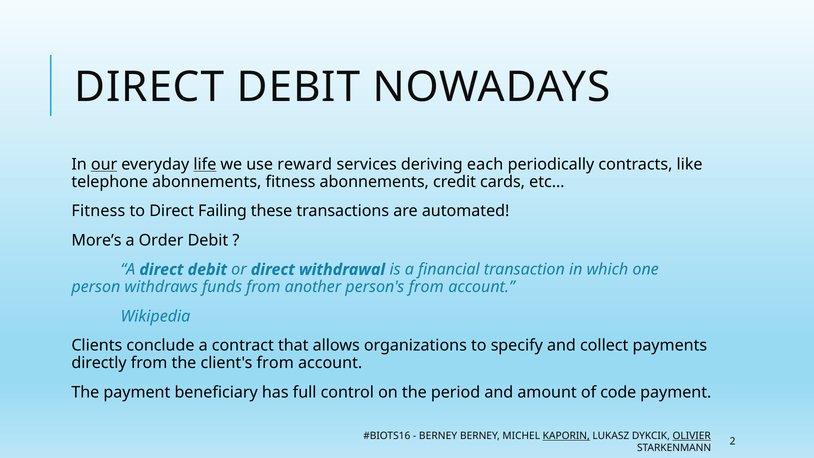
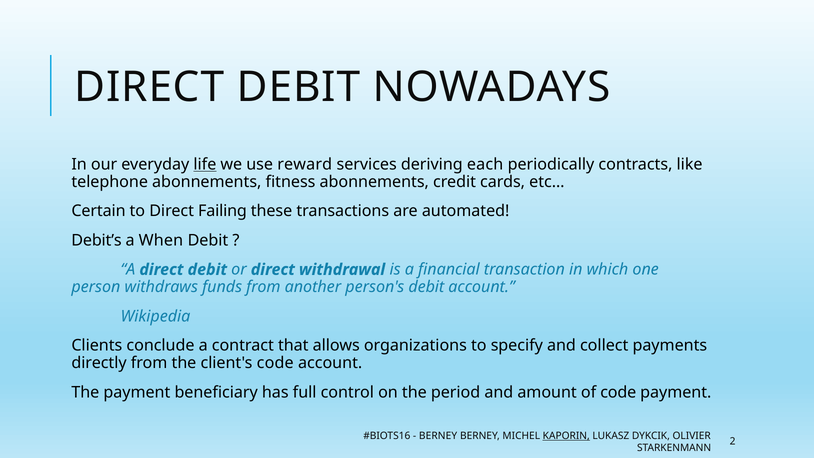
our underline: present -> none
Fitness at (98, 211): Fitness -> Certain
More’s: More’s -> Debit’s
Order: Order -> When
person's from: from -> debit
client's from: from -> code
OLIVIER underline: present -> none
